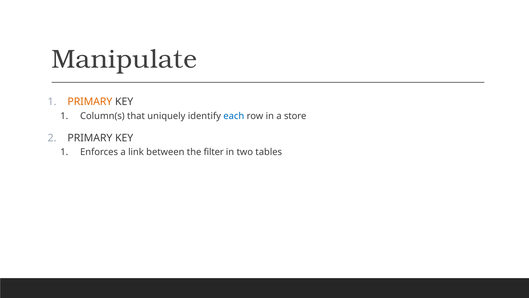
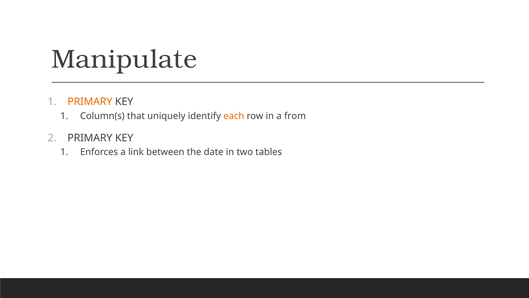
each colour: blue -> orange
store: store -> from
filter: filter -> date
